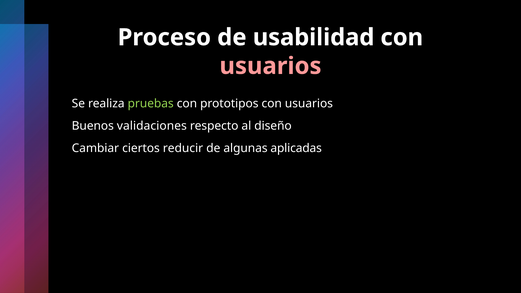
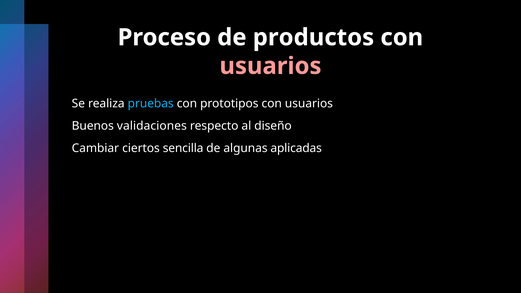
usabilidad: usabilidad -> productos
pruebas colour: light green -> light blue
reducir: reducir -> sencilla
